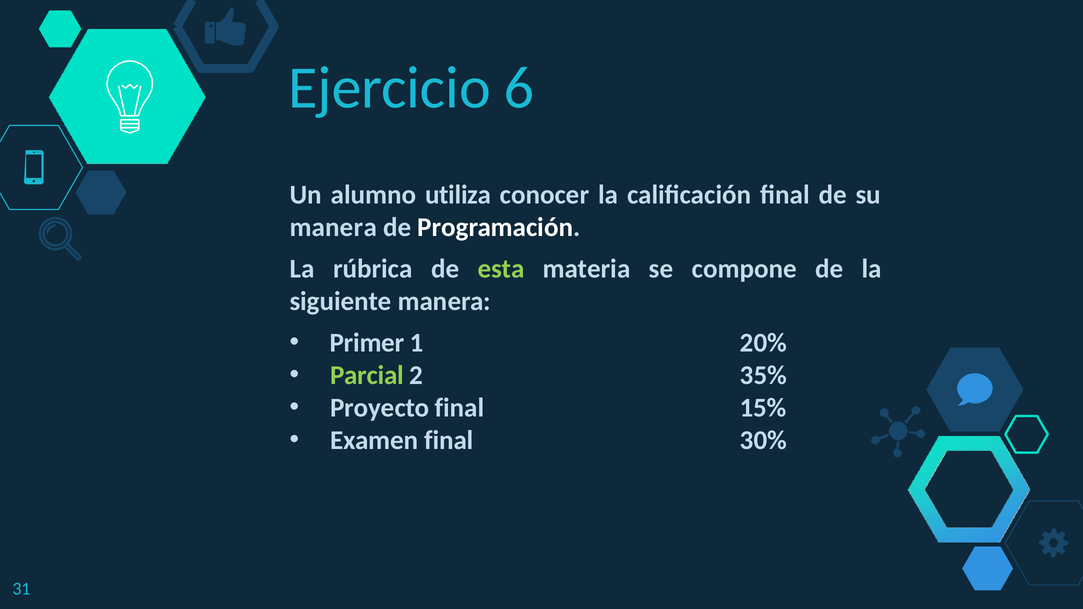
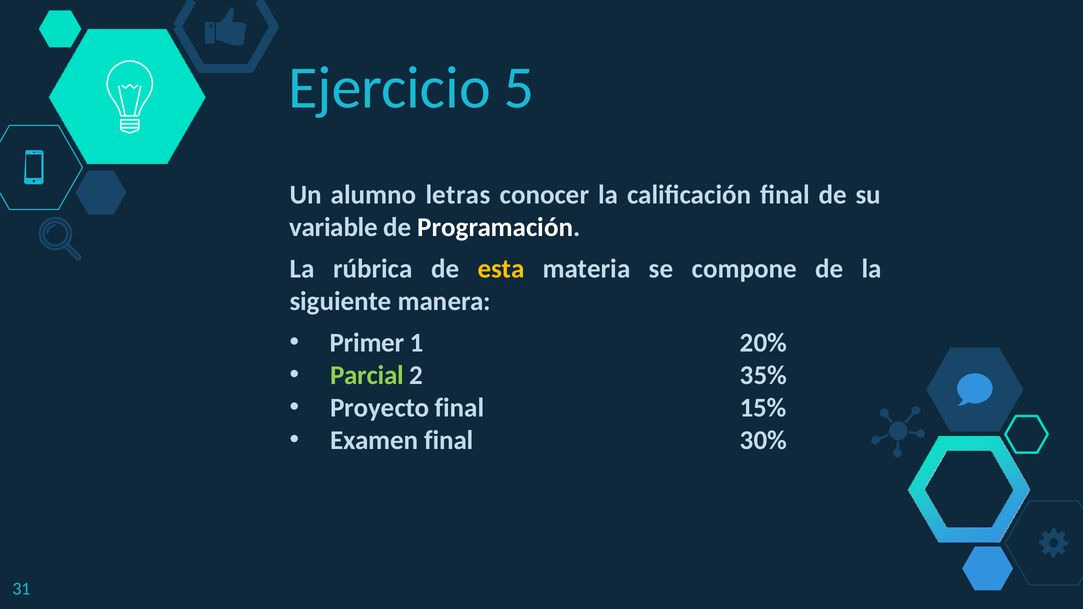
6: 6 -> 5
utiliza: utiliza -> letras
manera at (333, 227): manera -> variable
esta colour: light green -> yellow
